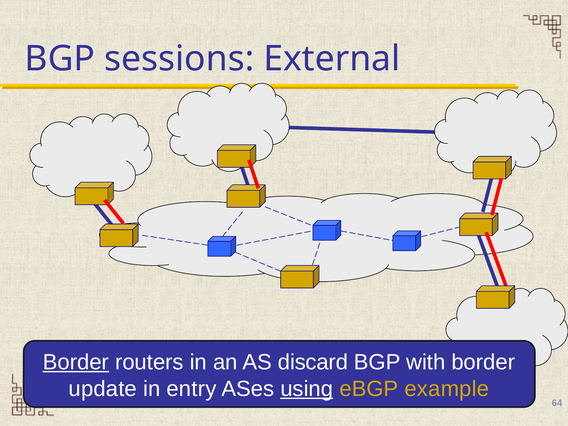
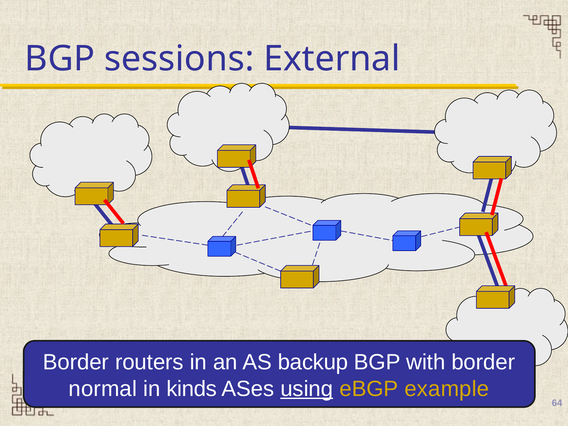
Border at (76, 362) underline: present -> none
discard: discard -> backup
update: update -> normal
entry: entry -> kinds
